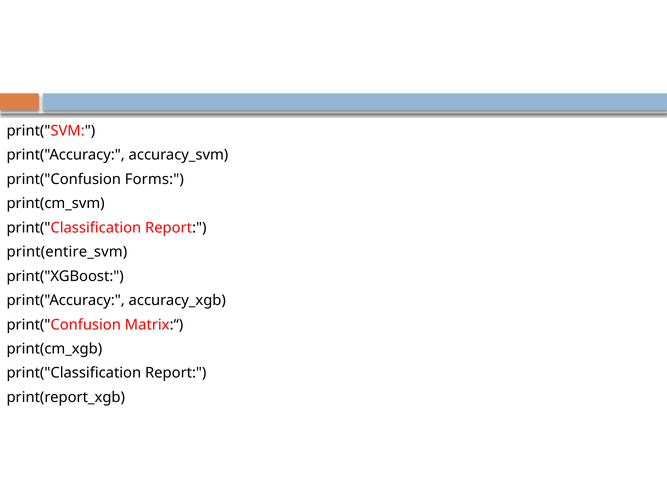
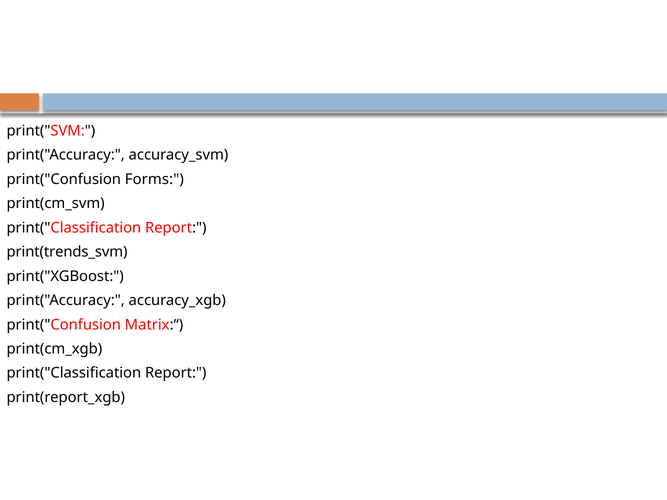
print(entire_svm: print(entire_svm -> print(trends_svm
